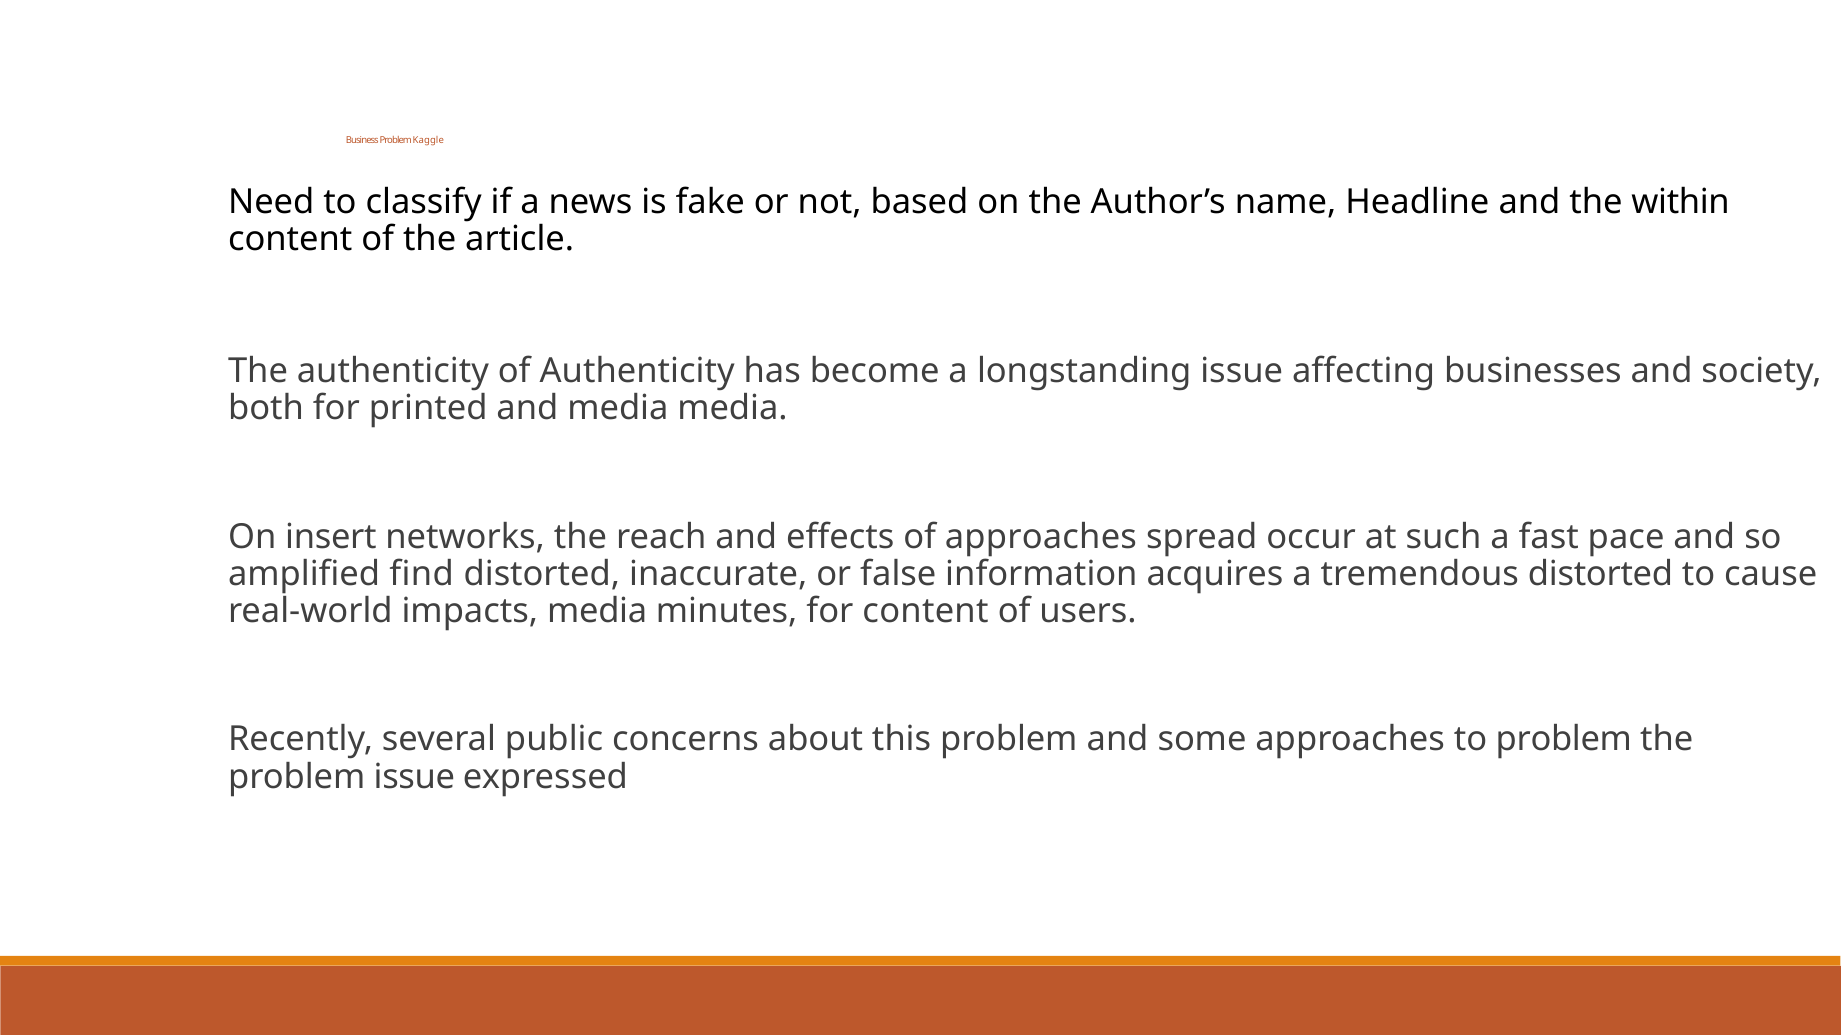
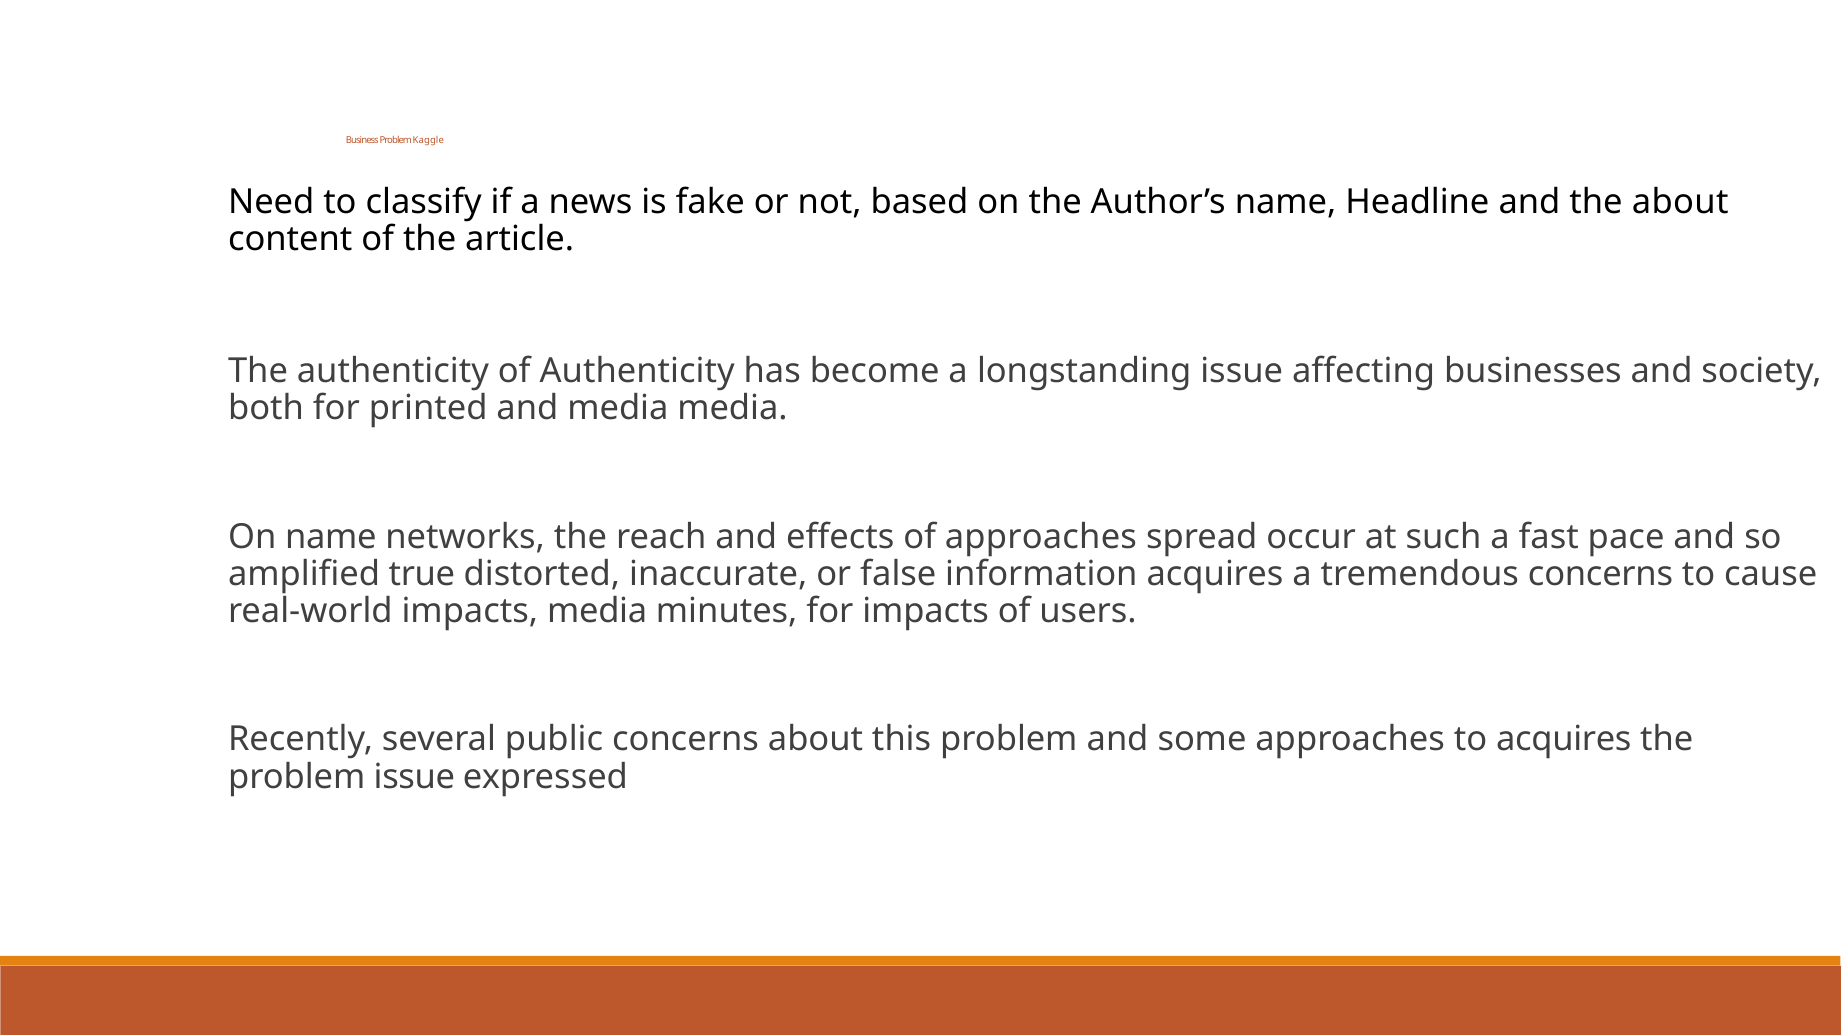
the within: within -> about
On insert: insert -> name
find: find -> true
tremendous distorted: distorted -> concerns
for content: content -> impacts
to problem: problem -> acquires
